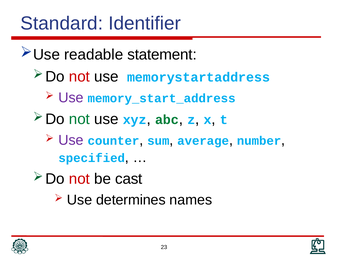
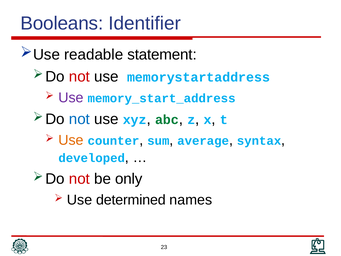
Standard: Standard -> Booleans
not at (79, 119) colour: green -> blue
Use at (71, 140) colour: purple -> orange
number: number -> syntax
specified: specified -> developed
cast: cast -> only
determines: determines -> determined
